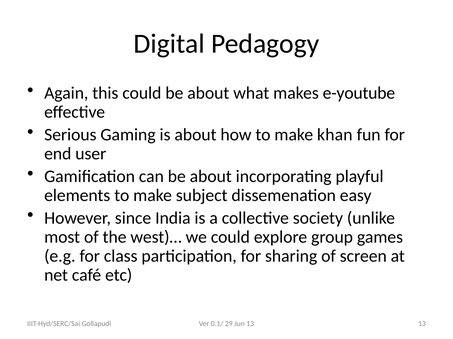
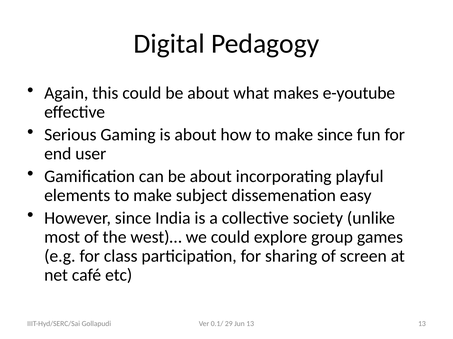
make khan: khan -> since
